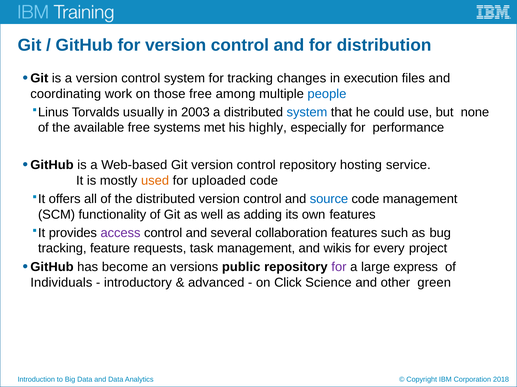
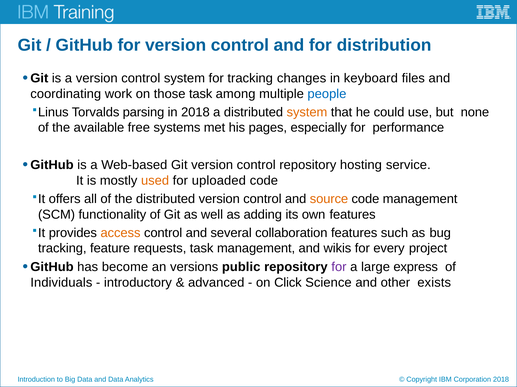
execution: execution -> keyboard
those free: free -> task
usually: usually -> parsing
in 2003: 2003 -> 2018
system at (307, 112) colour: blue -> orange
highly: highly -> pages
source colour: blue -> orange
access colour: purple -> orange
green: green -> exists
